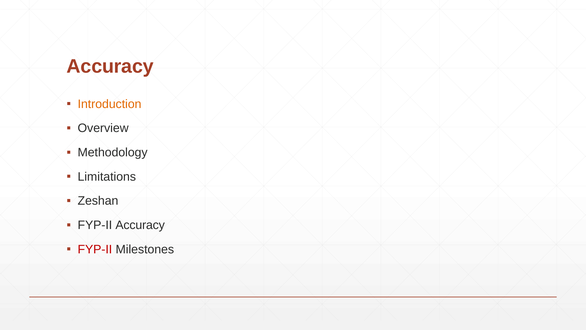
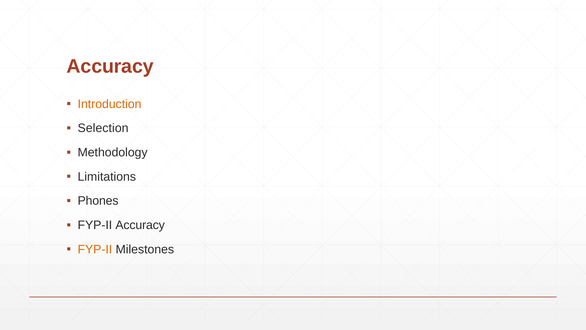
Overview: Overview -> Selection
Zeshan: Zeshan -> Phones
FYP-II at (95, 249) colour: red -> orange
